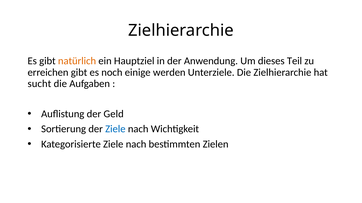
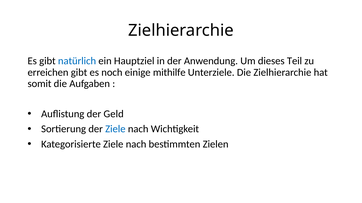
natürlich colour: orange -> blue
werden: werden -> mithilfe
sucht: sucht -> somit
